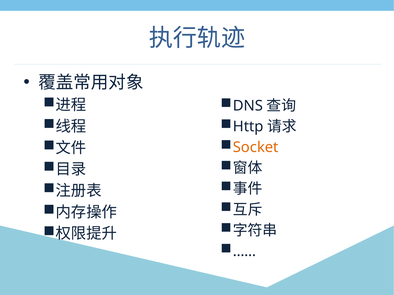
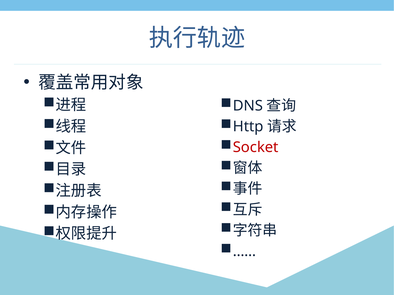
Socket colour: orange -> red
